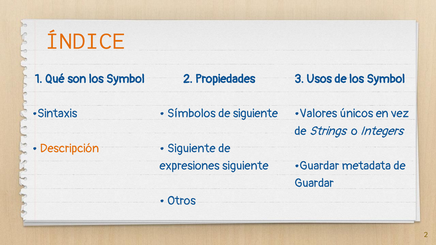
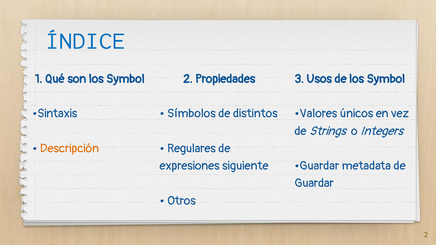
ÍNDICE colour: orange -> blue
de siguiente: siguiente -> distintos
Siguiente at (191, 149): Siguiente -> Regulares
